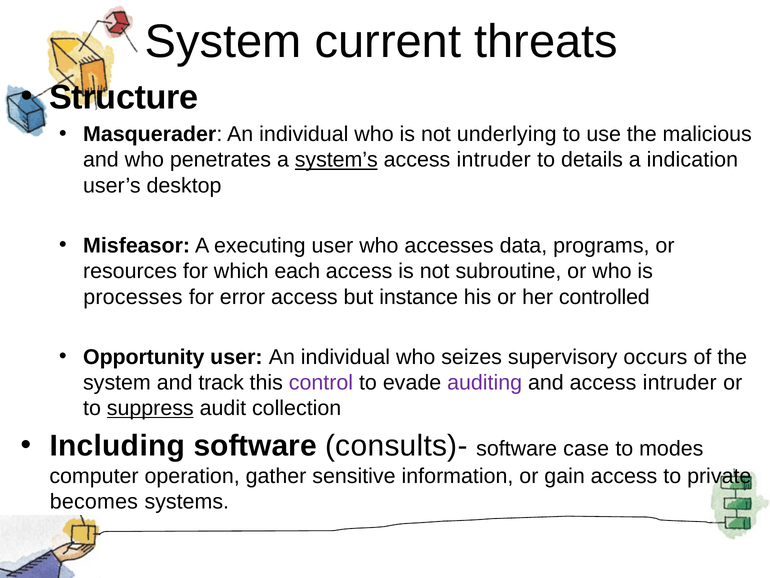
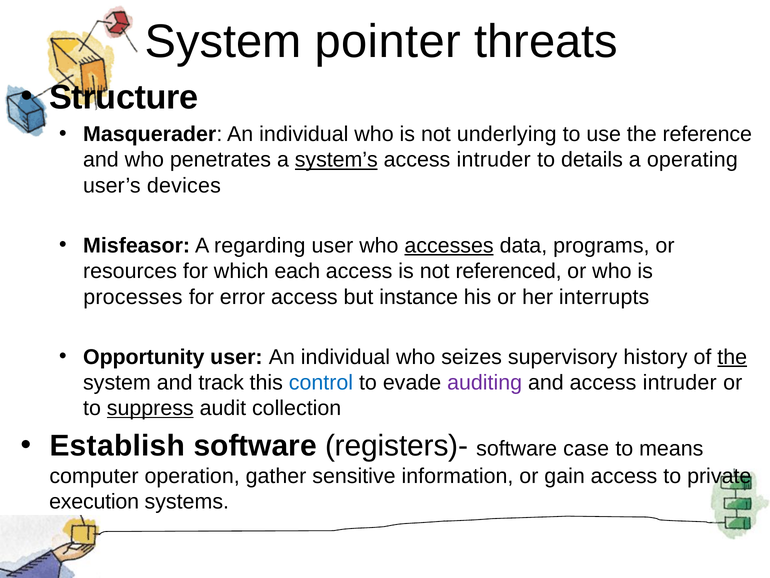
current: current -> pointer
malicious: malicious -> reference
indication: indication -> operating
desktop: desktop -> devices
executing: executing -> regarding
accesses underline: none -> present
subroutine: subroutine -> referenced
controlled: controlled -> interrupts
occurs: occurs -> history
the at (732, 357) underline: none -> present
control colour: purple -> blue
Including: Including -> Establish
consults)-: consults)- -> registers)-
modes: modes -> means
becomes: becomes -> execution
